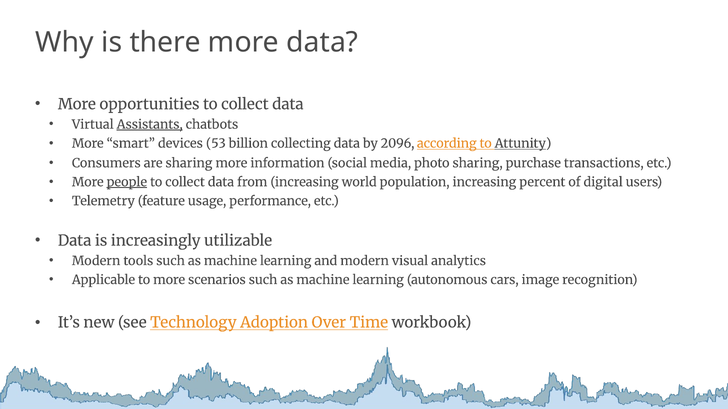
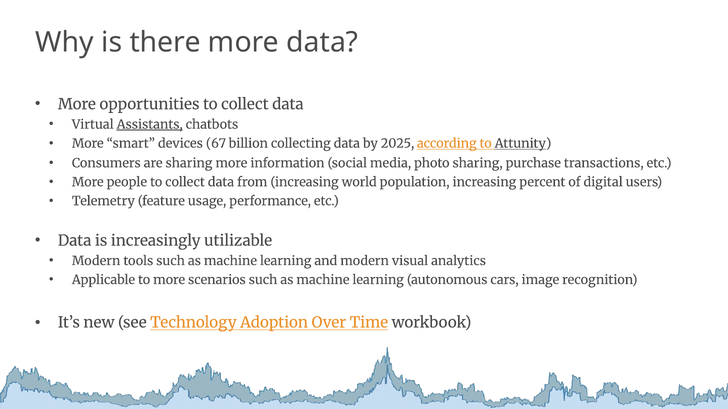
53: 53 -> 67
2096: 2096 -> 2025
people underline: present -> none
